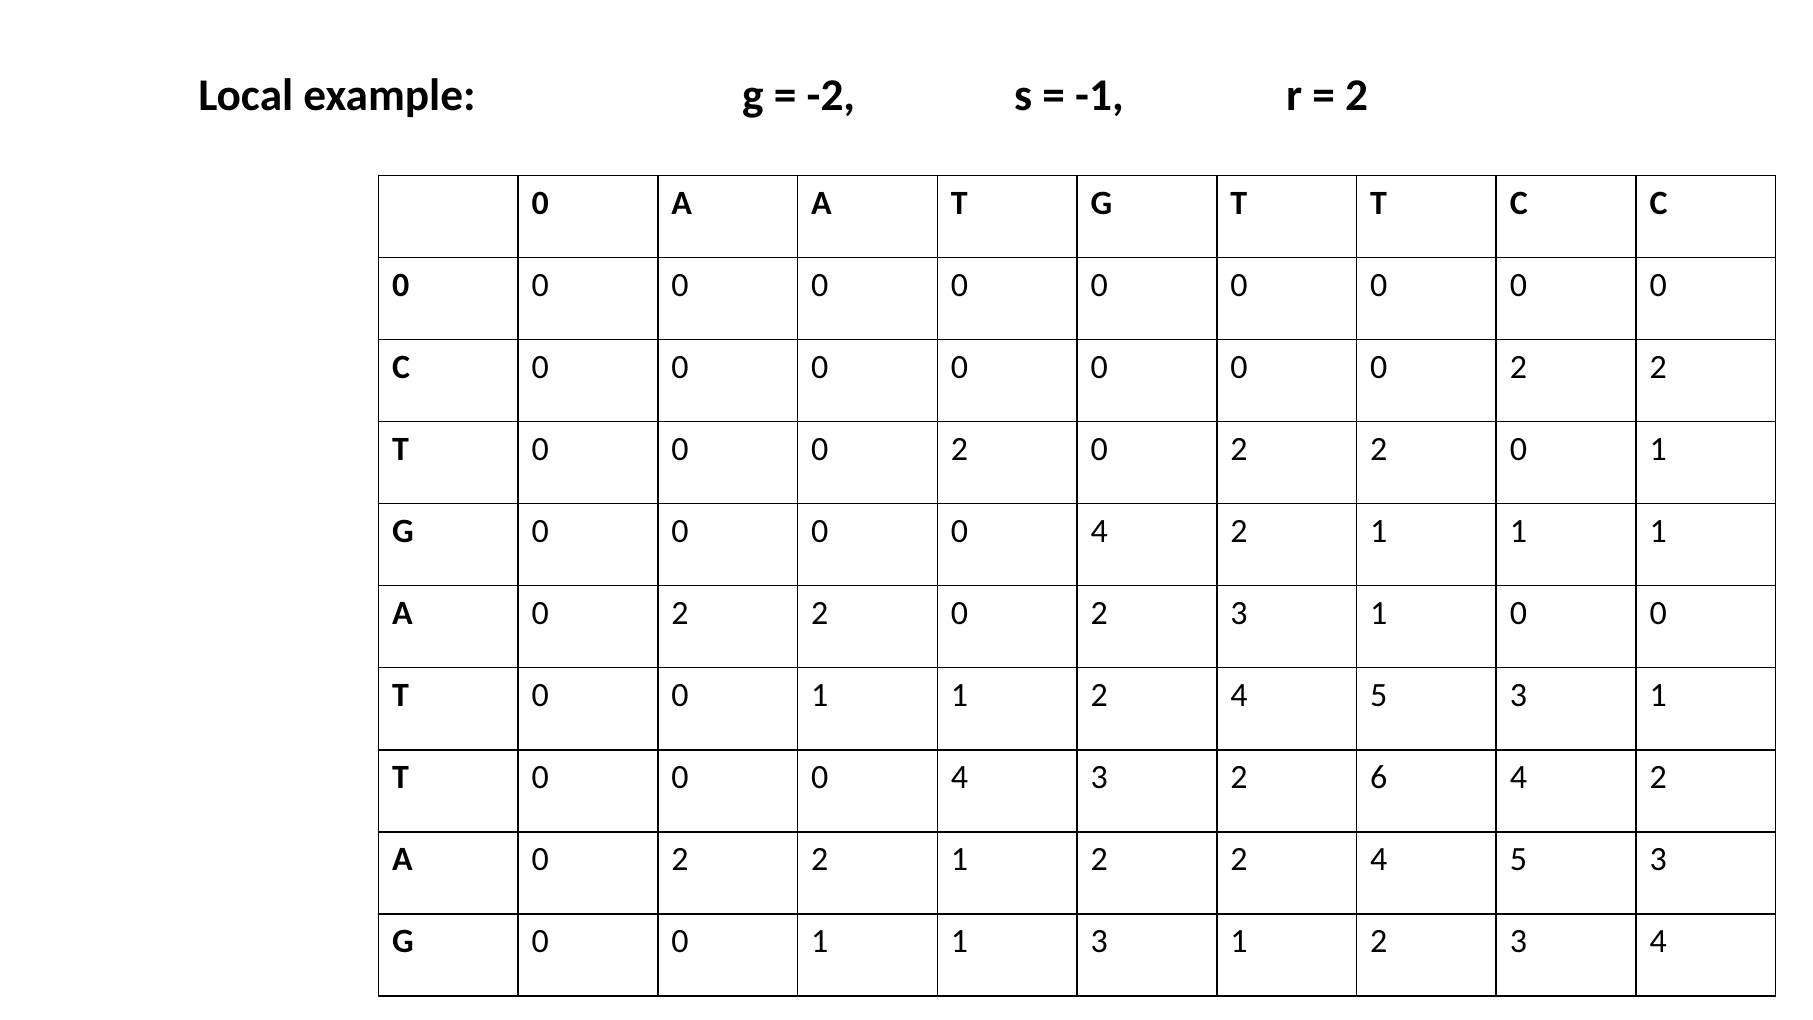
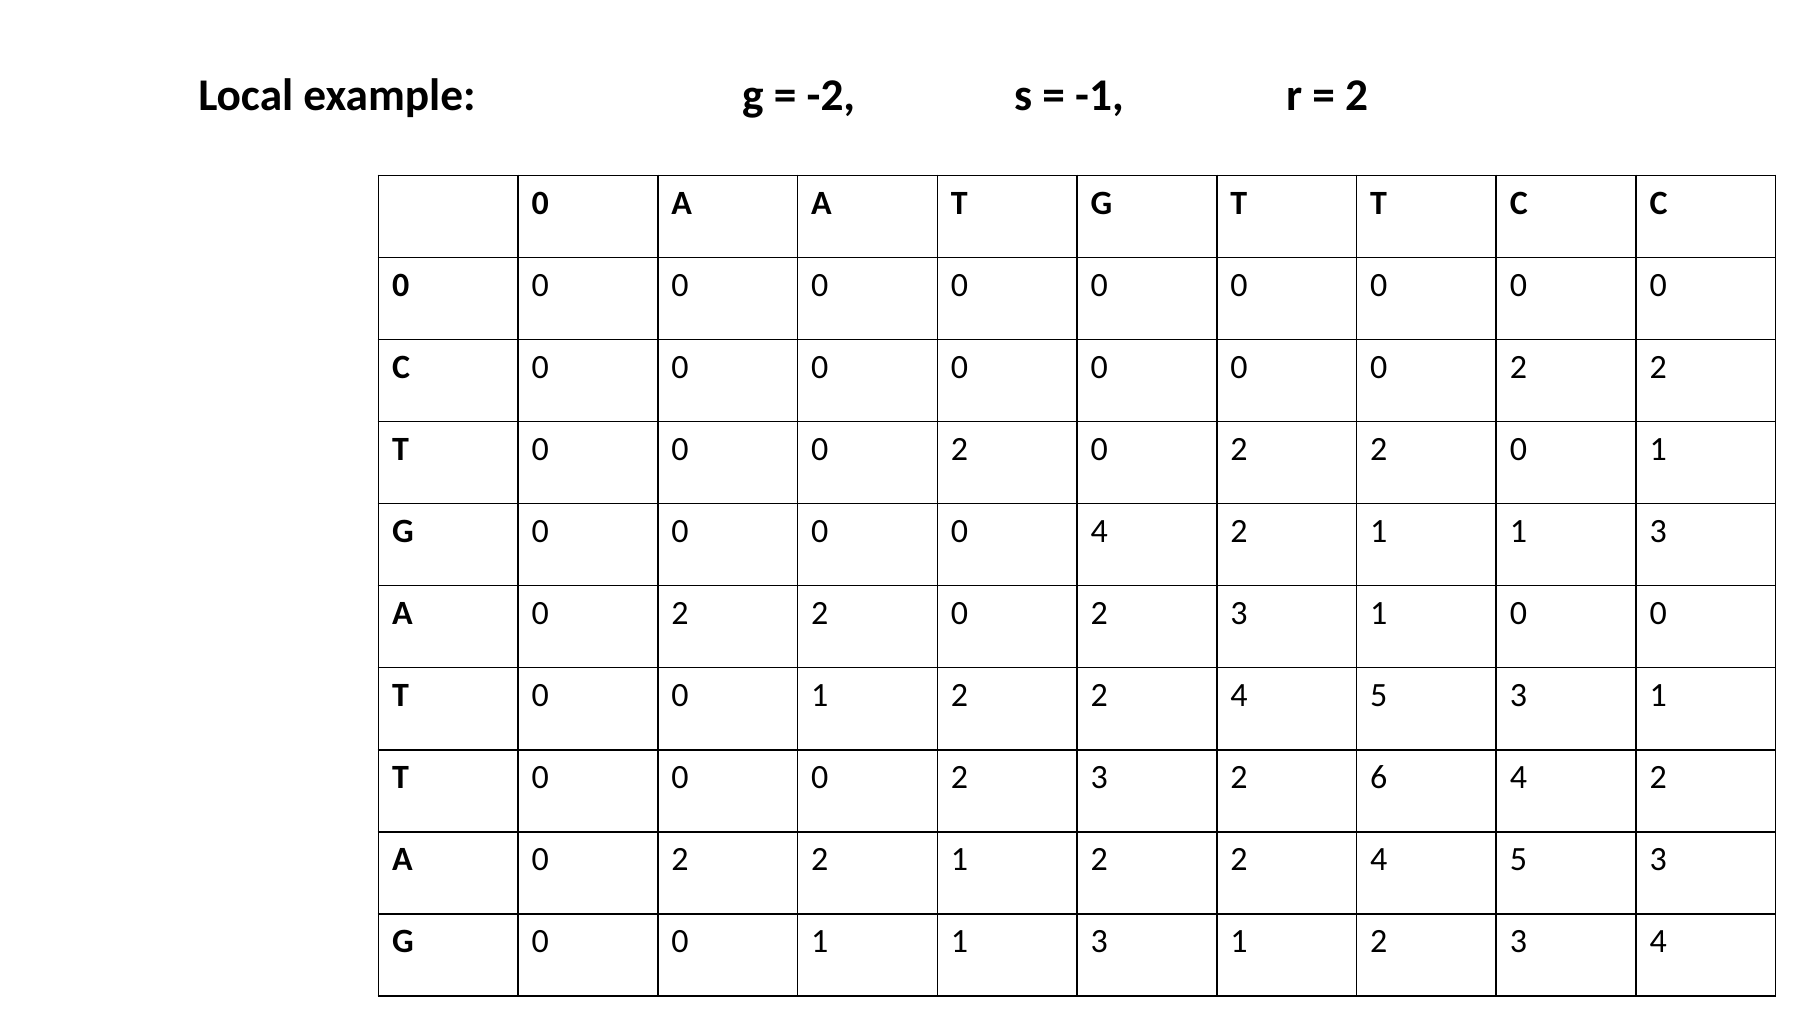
2 1 1 1: 1 -> 3
1 at (960, 696): 1 -> 2
4 at (960, 778): 4 -> 2
